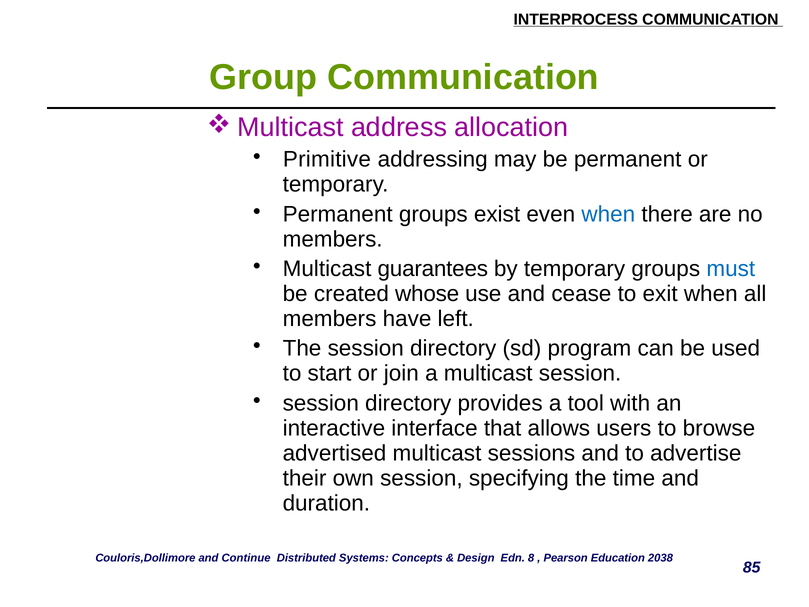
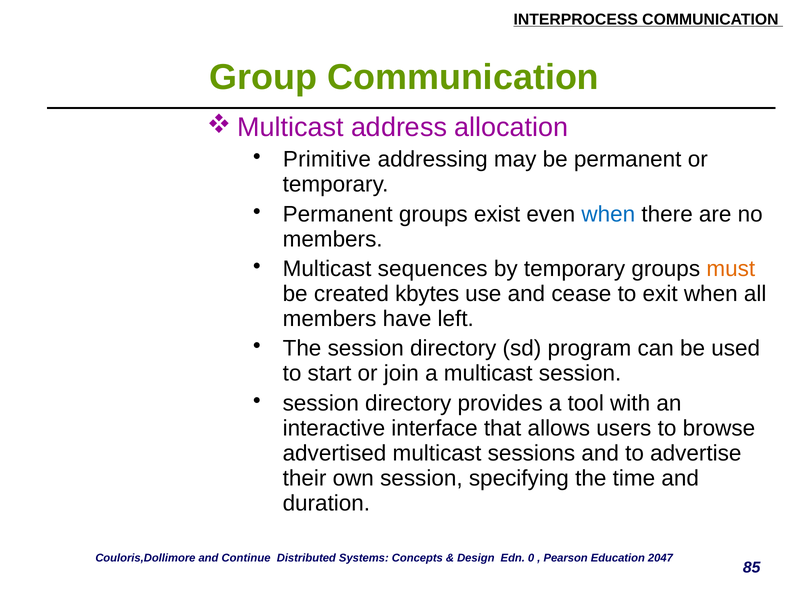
guarantees: guarantees -> sequences
must colour: blue -> orange
whose: whose -> kbytes
8: 8 -> 0
2038: 2038 -> 2047
